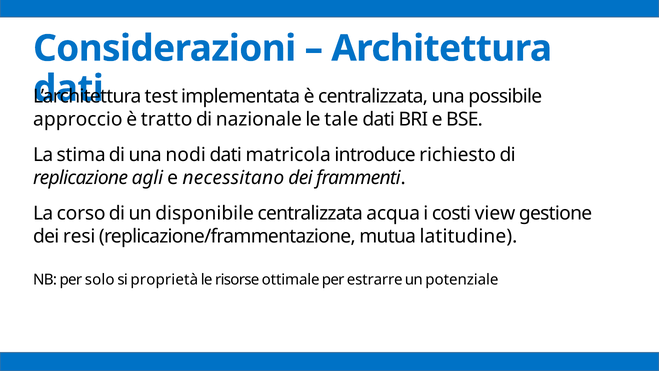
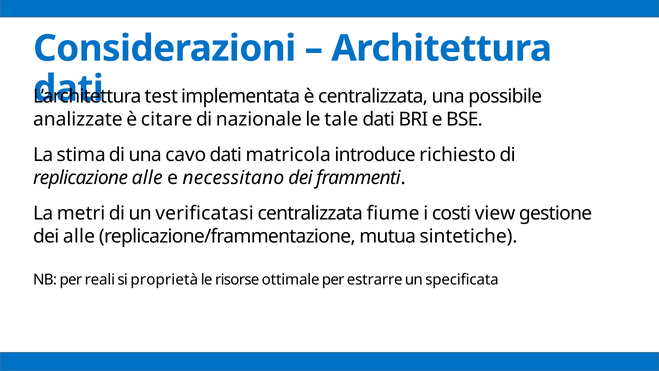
approccio: approccio -> analizzate
tratto: tratto -> citare
nodi: nodi -> cavo
replicazione agli: agli -> alle
corso: corso -> metri
disponibile: disponibile -> verificatasi
acqua: acqua -> fiume
dei resi: resi -> alle
latitudine: latitudine -> sintetiche
solo: solo -> reali
potenziale: potenziale -> specificata
